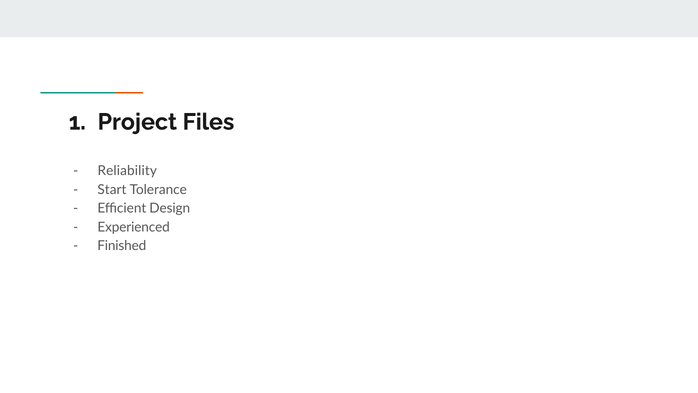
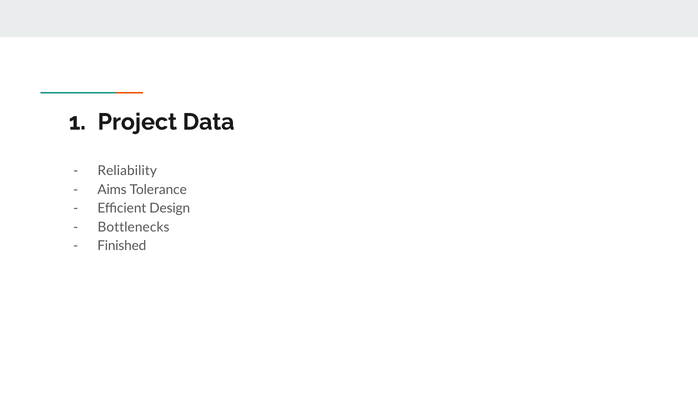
Files: Files -> Data
Start: Start -> Aims
Experienced: Experienced -> Bottlenecks
